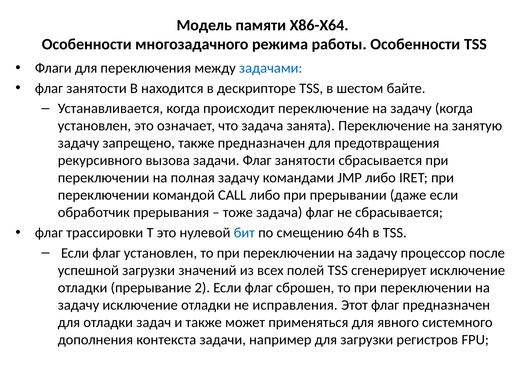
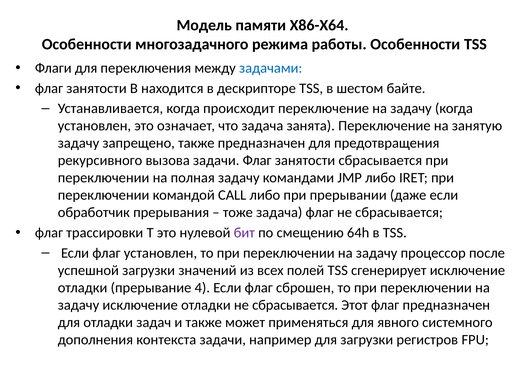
бит colour: blue -> purple
2: 2 -> 4
отладки не исправления: исправления -> сбрасывается
